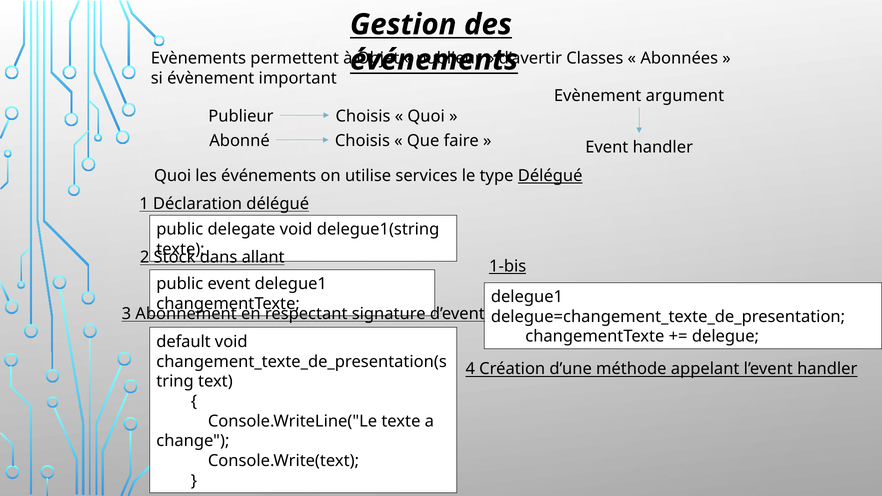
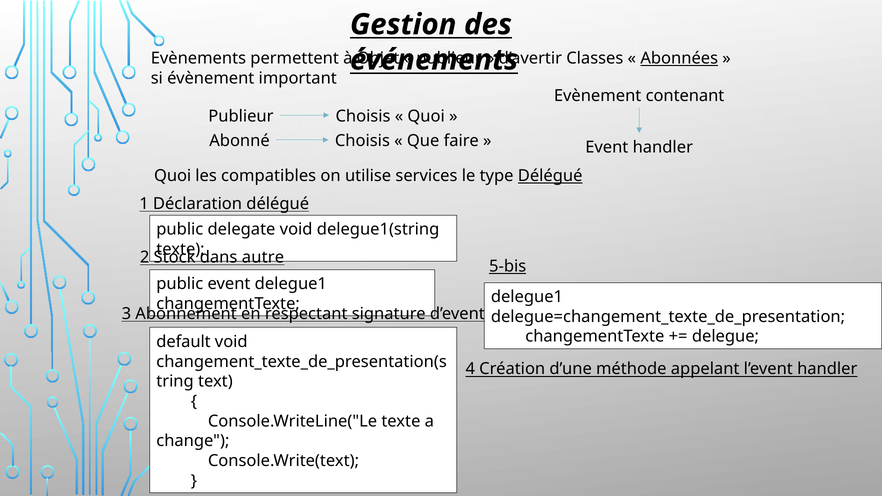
Abonnées underline: none -> present
argument: argument -> contenant
les événements: événements -> compatibles
allant: allant -> autre
1-bis: 1-bis -> 5-bis
